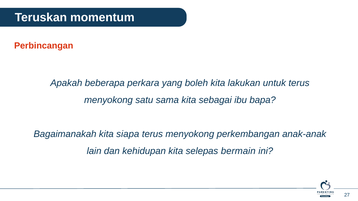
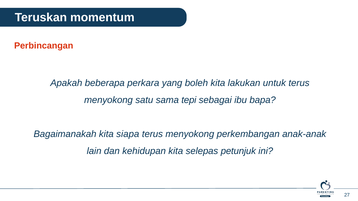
sama kita: kita -> tepi
bermain: bermain -> petunjuk
